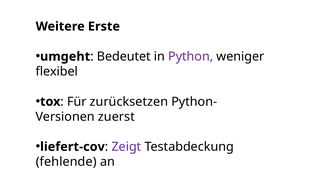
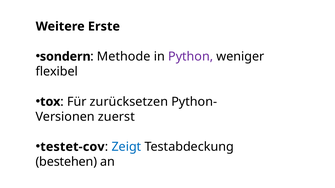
umgeht: umgeht -> sondern
Bedeutet: Bedeutet -> Methode
liefert-cov: liefert-cov -> testet-cov
Zeigt colour: purple -> blue
fehlende: fehlende -> bestehen
